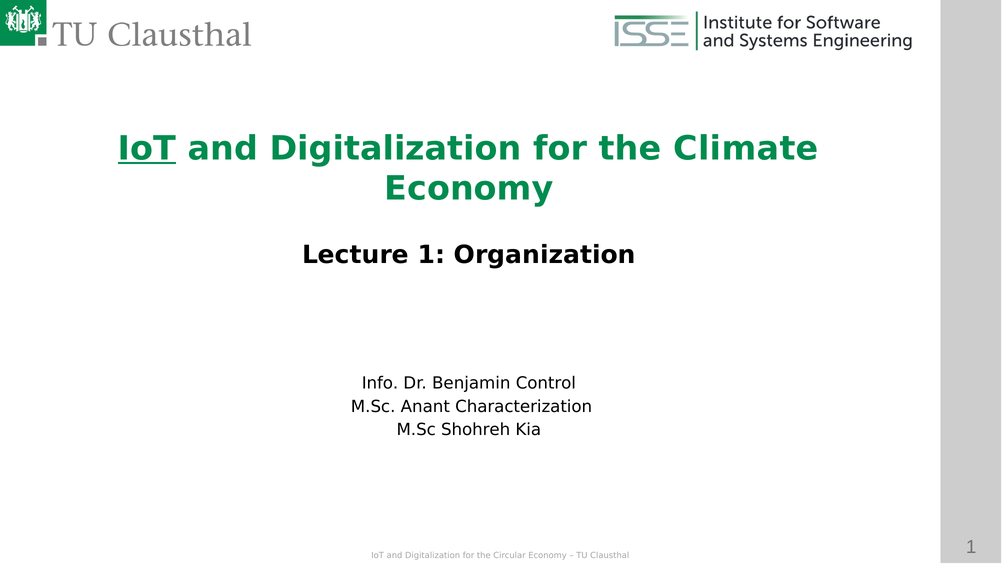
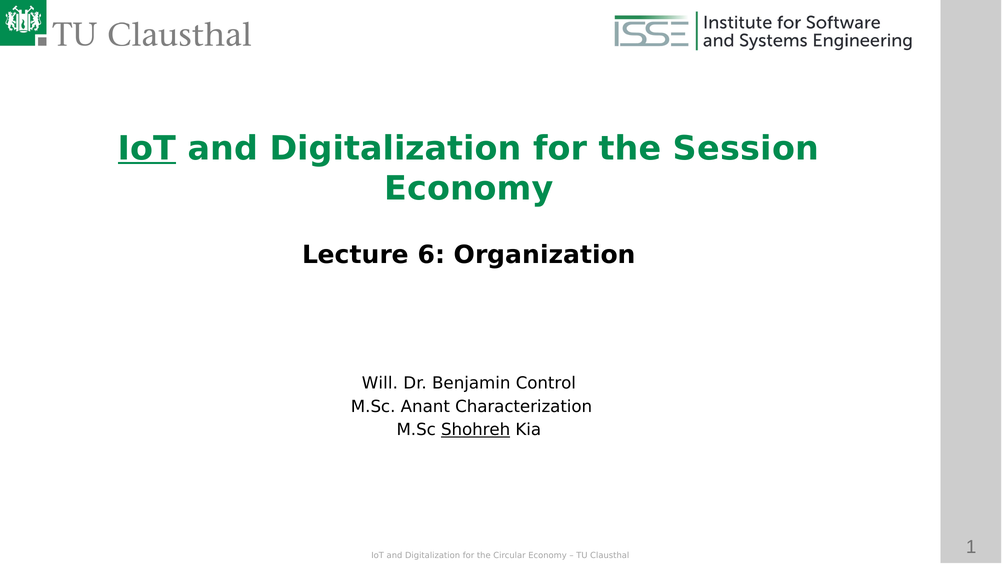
Climate: Climate -> Session
Lecture 1: 1 -> 6
Info: Info -> Will
Shohreh underline: none -> present
